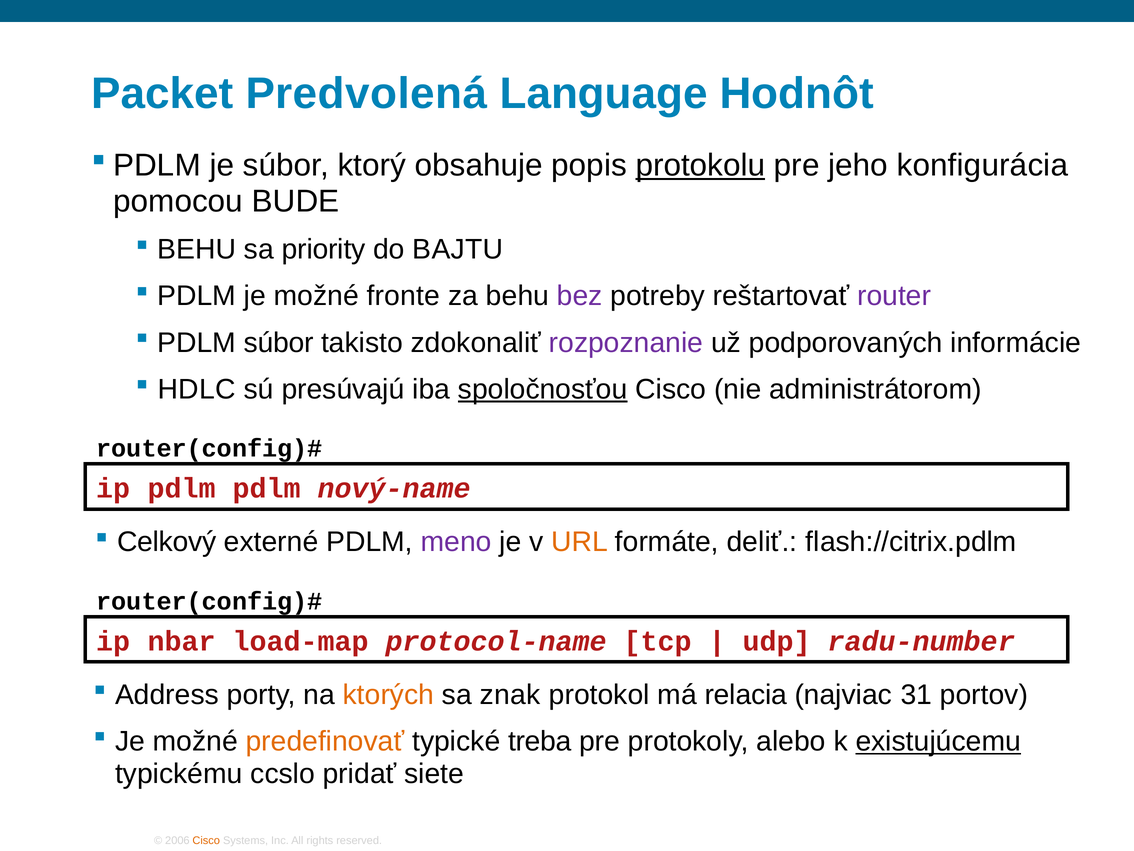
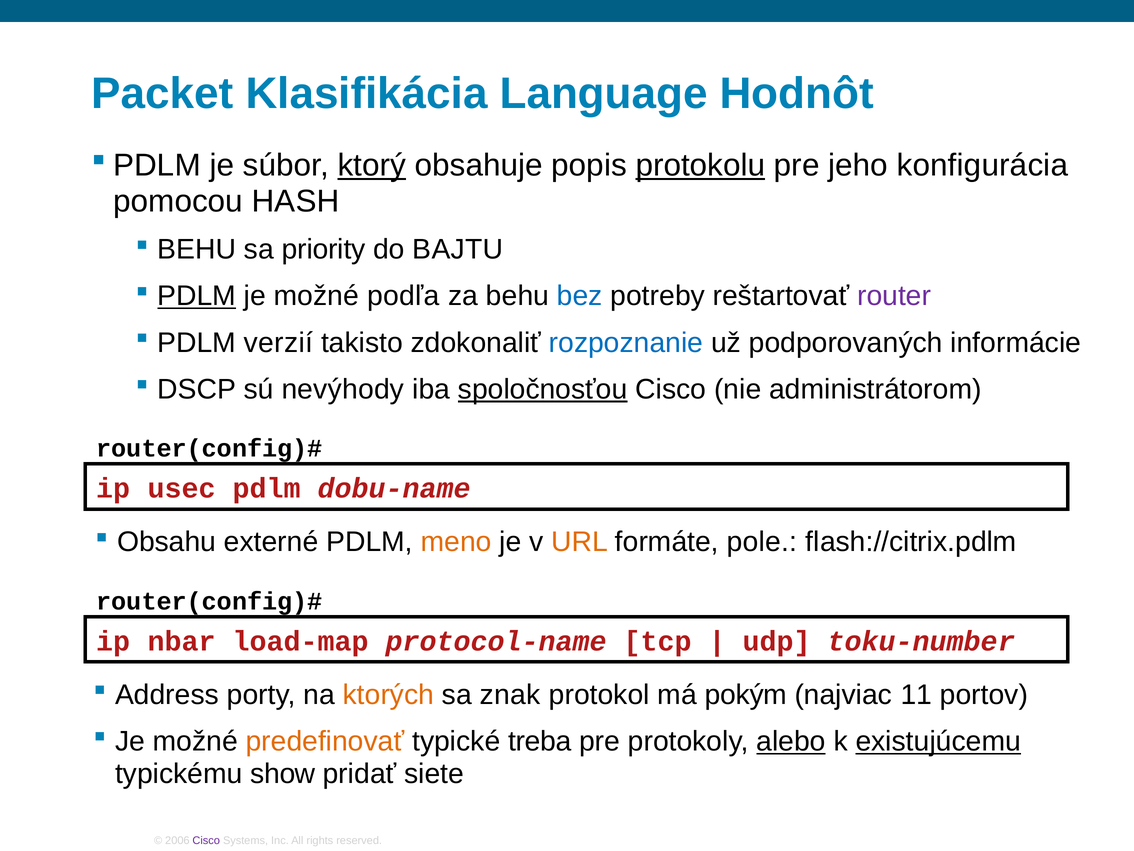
Predvolená: Predvolená -> Klasifikácia
ktorý underline: none -> present
BUDE: BUDE -> HASH
PDLM at (197, 296) underline: none -> present
fronte: fronte -> podľa
bez colour: purple -> blue
PDLM súbor: súbor -> verzií
rozpoznanie colour: purple -> blue
HDLC: HDLC -> DSCP
presúvajú: presúvajú -> nevýhody
ip pdlm: pdlm -> usec
nový-name: nový-name -> dobu-name
Celkový: Celkový -> Obsahu
meno colour: purple -> orange
deliť: deliť -> pole
radu-number: radu-number -> toku-number
relacia: relacia -> pokým
31: 31 -> 11
alebo underline: none -> present
ccslo: ccslo -> show
Cisco at (206, 840) colour: orange -> purple
